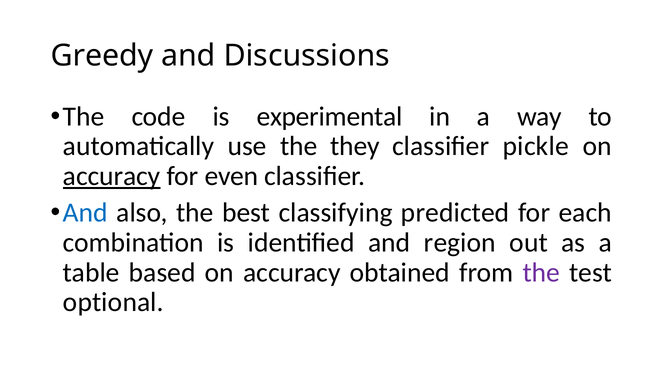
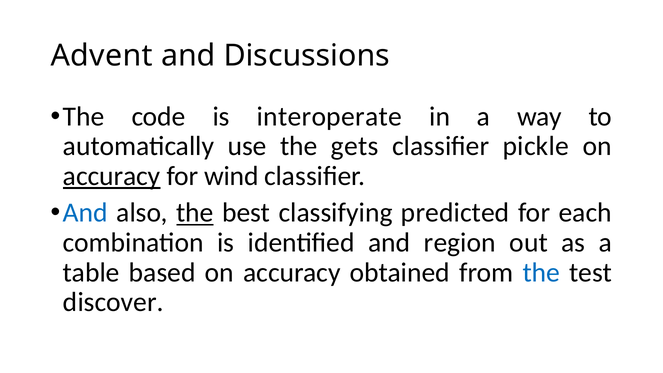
Greedy: Greedy -> Advent
experimental: experimental -> interoperate
they: they -> gets
even: even -> wind
the at (195, 213) underline: none -> present
the at (541, 272) colour: purple -> blue
optional: optional -> discover
